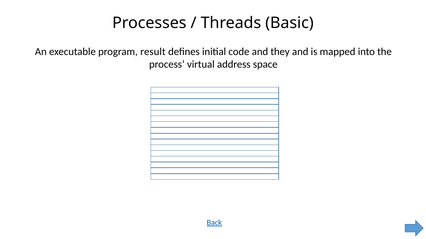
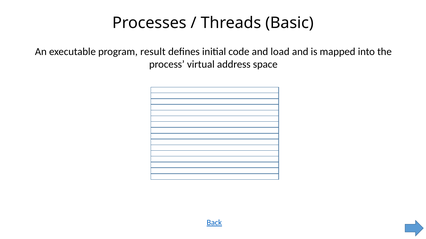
they: they -> load
